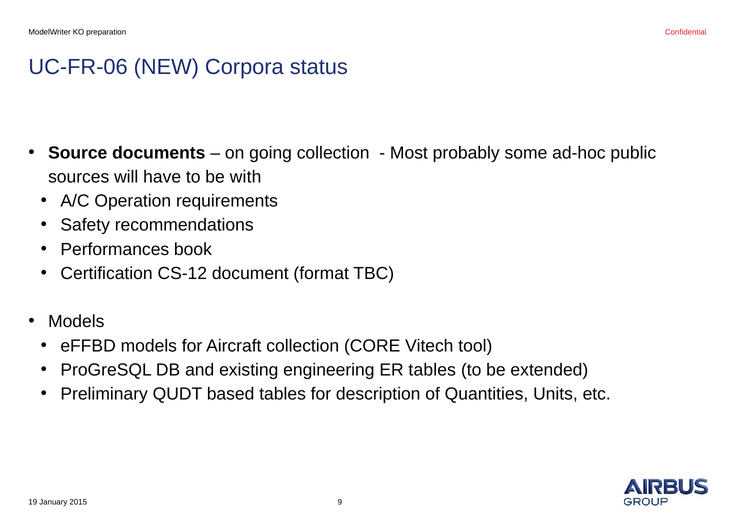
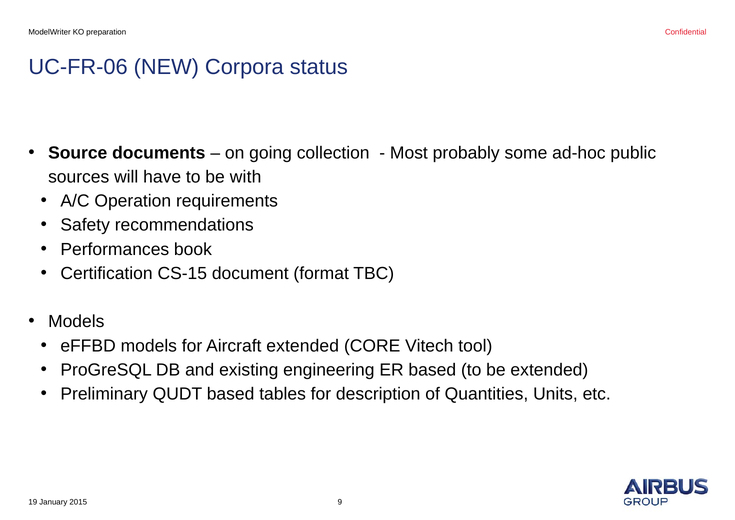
CS-12: CS-12 -> CS-15
Aircraft collection: collection -> extended
ER tables: tables -> based
